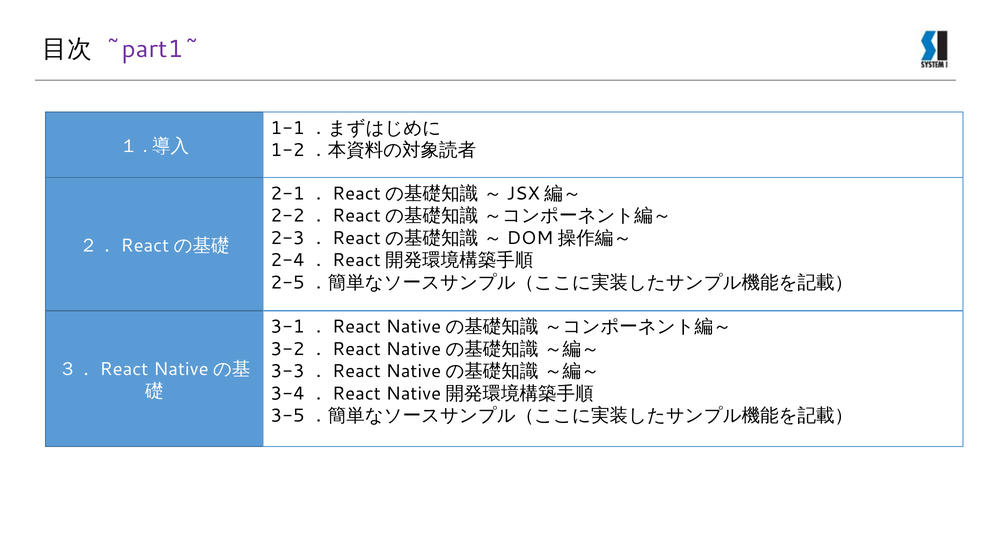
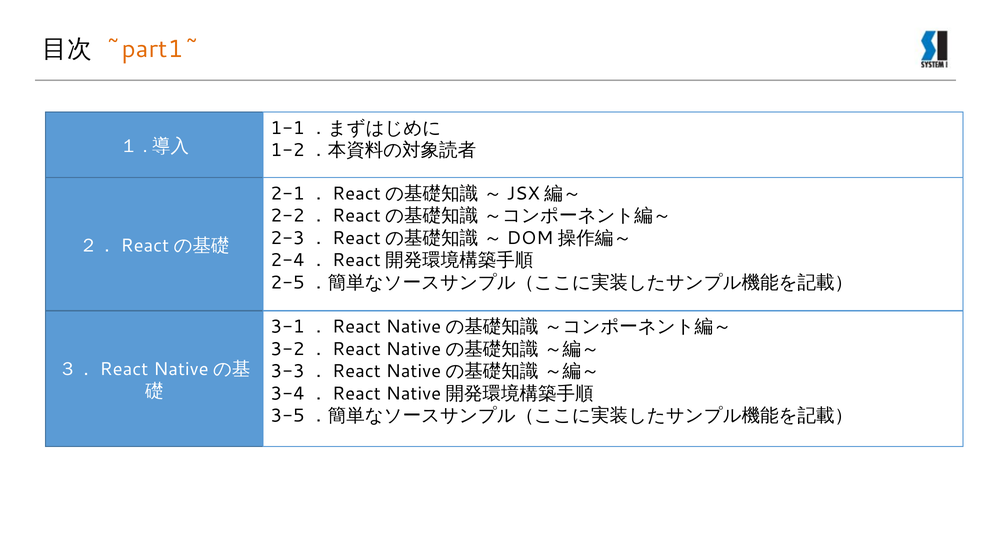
~part1~ colour: purple -> orange
